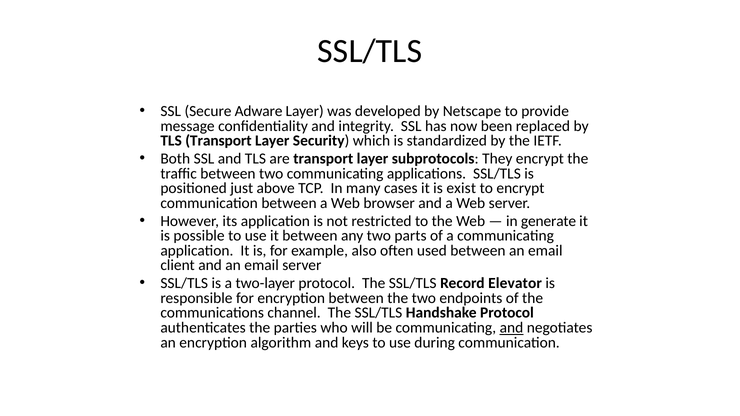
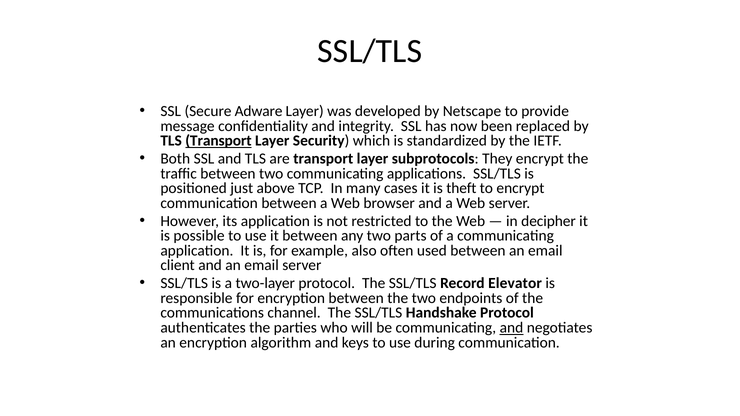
Transport at (218, 141) underline: none -> present
exist: exist -> theft
generate: generate -> decipher
